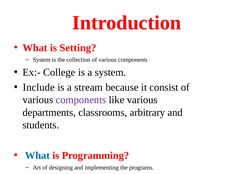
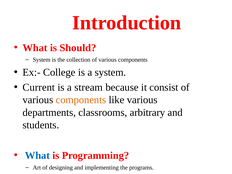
Setting: Setting -> Should
Include: Include -> Current
components at (81, 100) colour: purple -> orange
